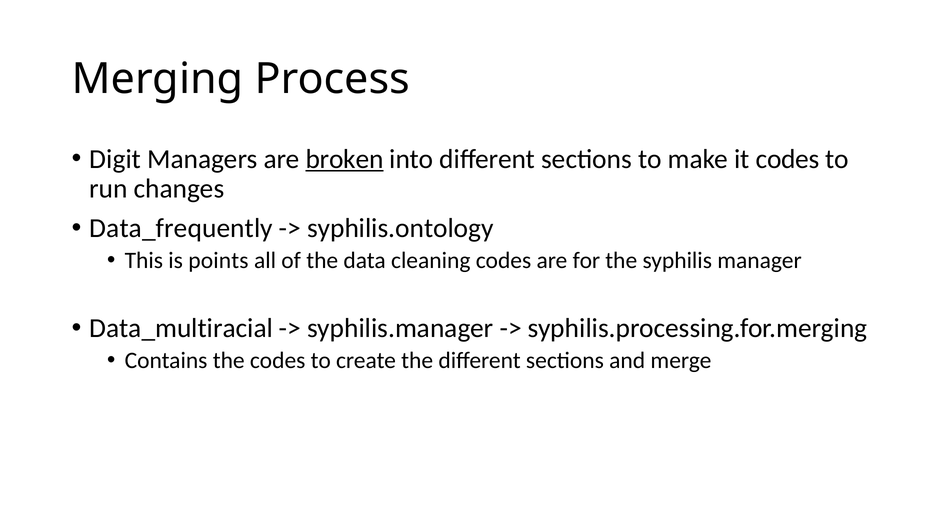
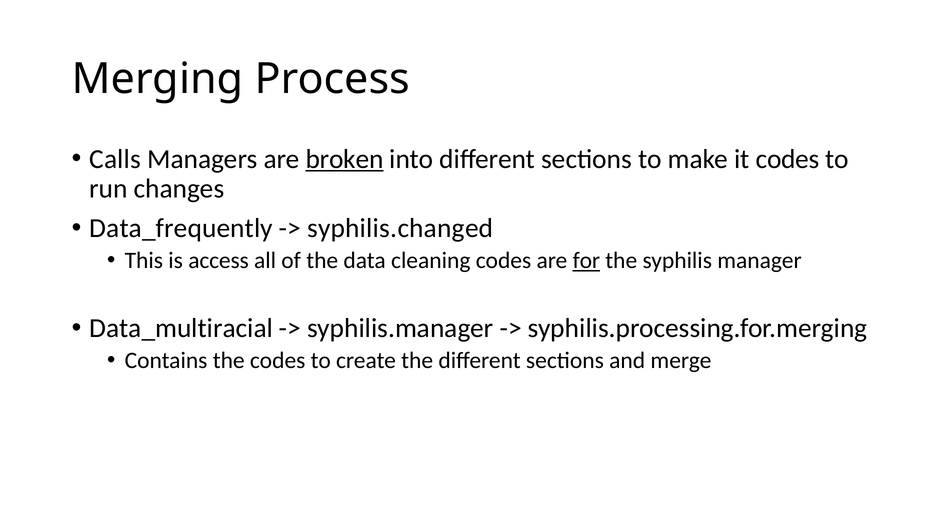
Digit: Digit -> Calls
syphilis.ontology: syphilis.ontology -> syphilis.changed
points: points -> access
for underline: none -> present
